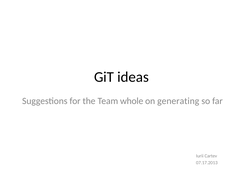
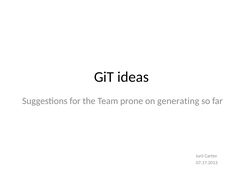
whole: whole -> prone
